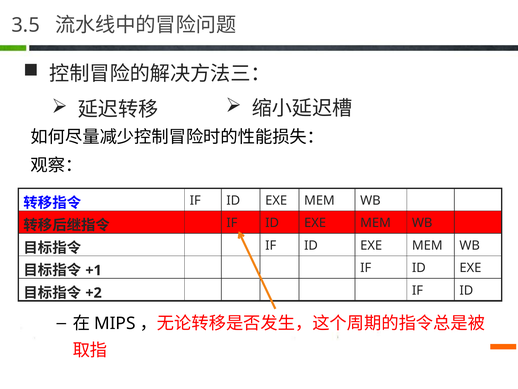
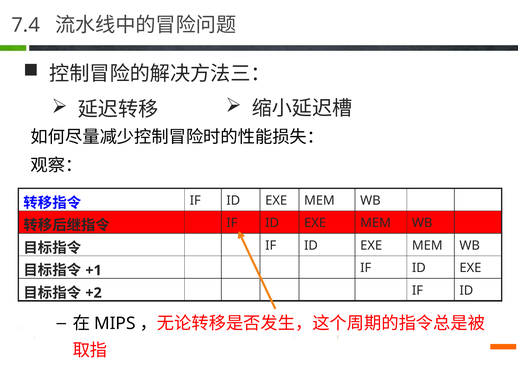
3.5: 3.5 -> 7.4
